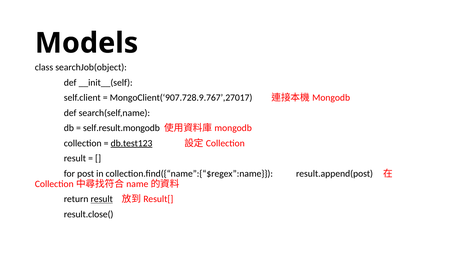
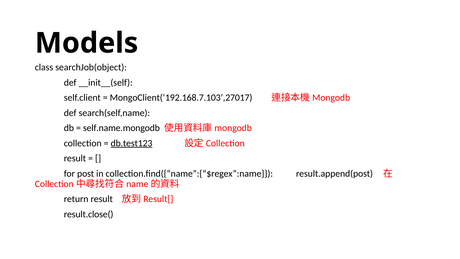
MongoClient(‘907.728.9.767’,27017: MongoClient(‘907.728.9.767’,27017 -> MongoClient(‘192.168.7.103’,27017
self.result.mongodb: self.result.mongodb -> self.name.mongodb
result at (102, 199) underline: present -> none
